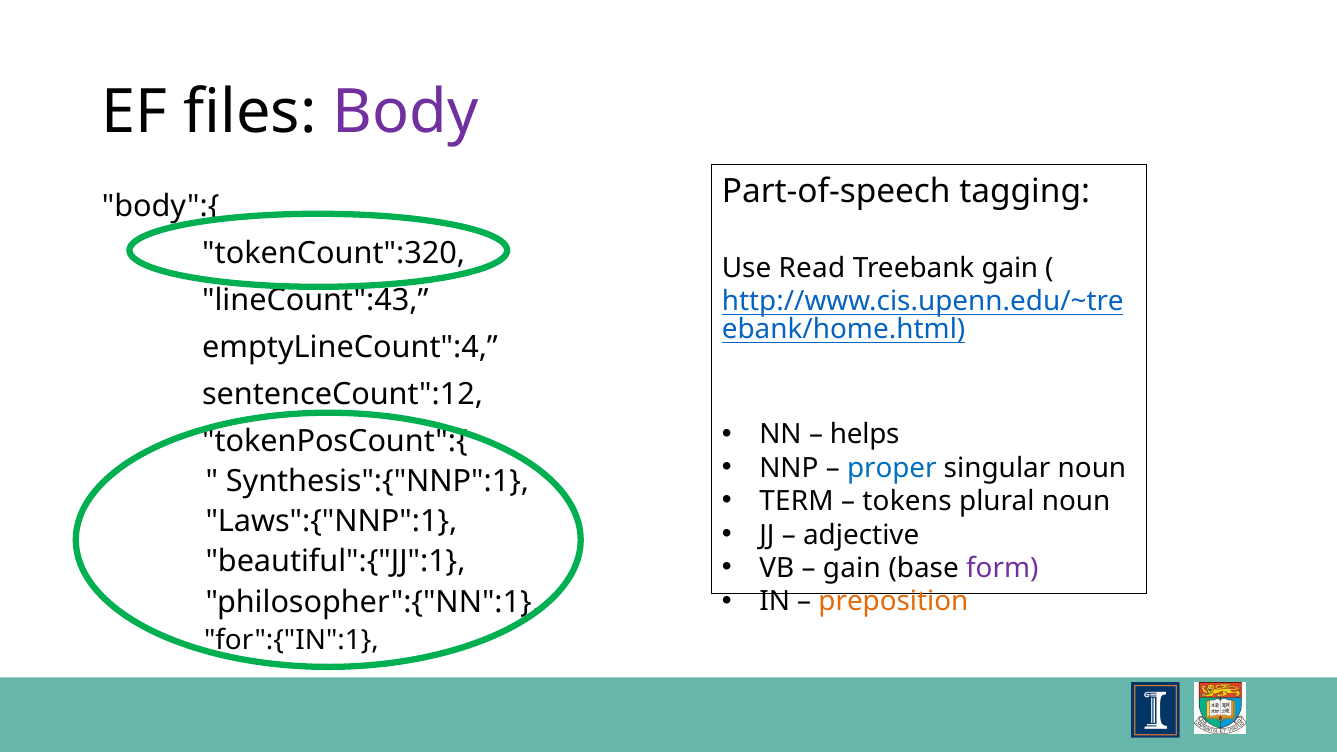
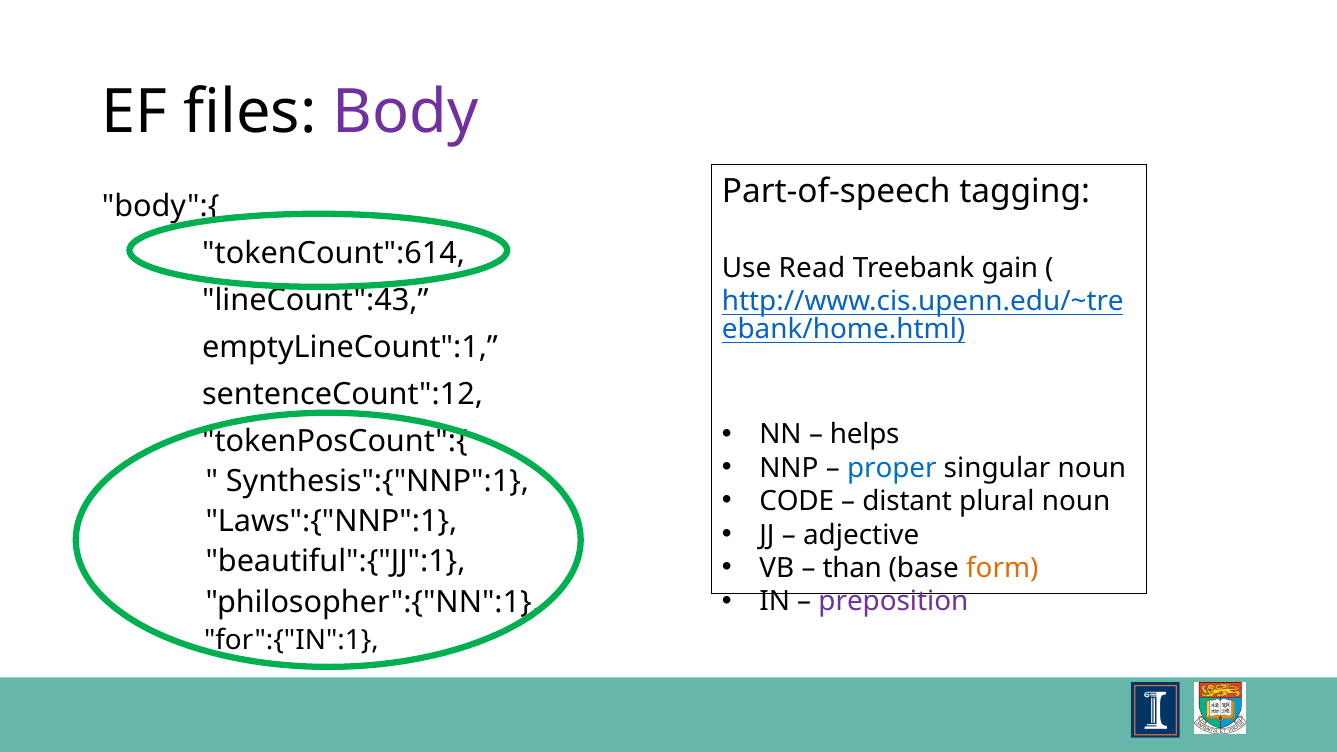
tokenCount":320: tokenCount":320 -> tokenCount":614
emptyLineCount":4: emptyLineCount":4 -> emptyLineCount":1
TERM: TERM -> CODE
tokens: tokens -> distant
gain at (852, 568): gain -> than
form colour: purple -> orange
preposition colour: orange -> purple
